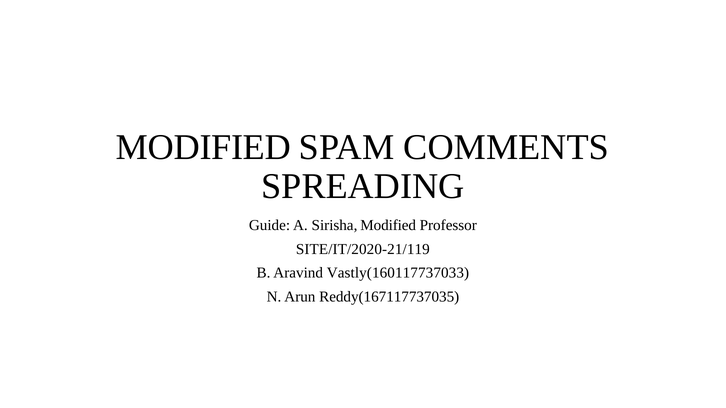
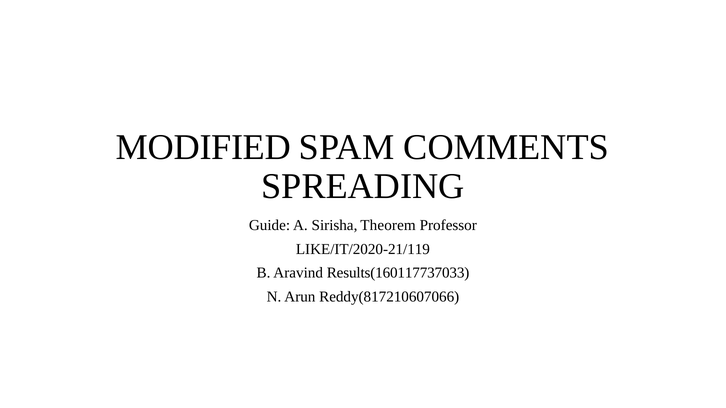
Sirisha Modified: Modified -> Theorem
SITE/IT/2020-21/119: SITE/IT/2020-21/119 -> LIKE/IT/2020-21/119
Vastly(160117737033: Vastly(160117737033 -> Results(160117737033
Reddy(167117737035: Reddy(167117737035 -> Reddy(817210607066
